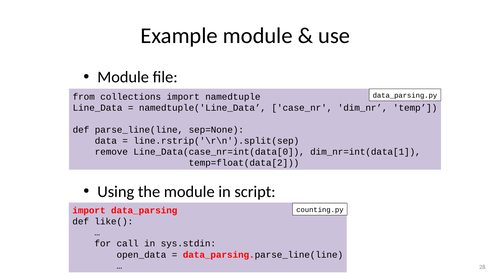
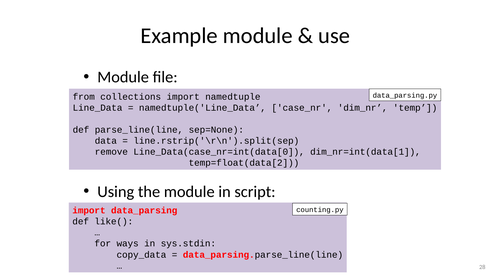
call: call -> ways
open_data: open_data -> copy_data
